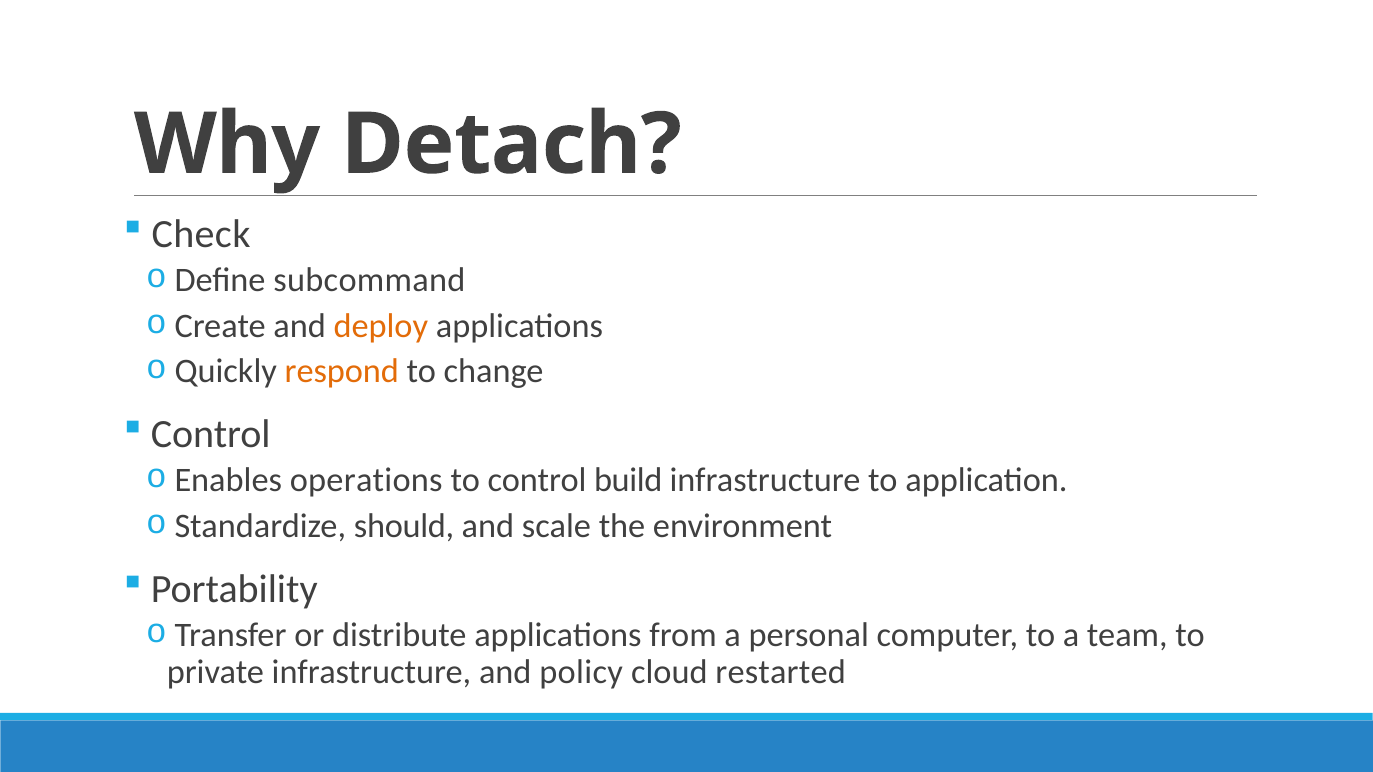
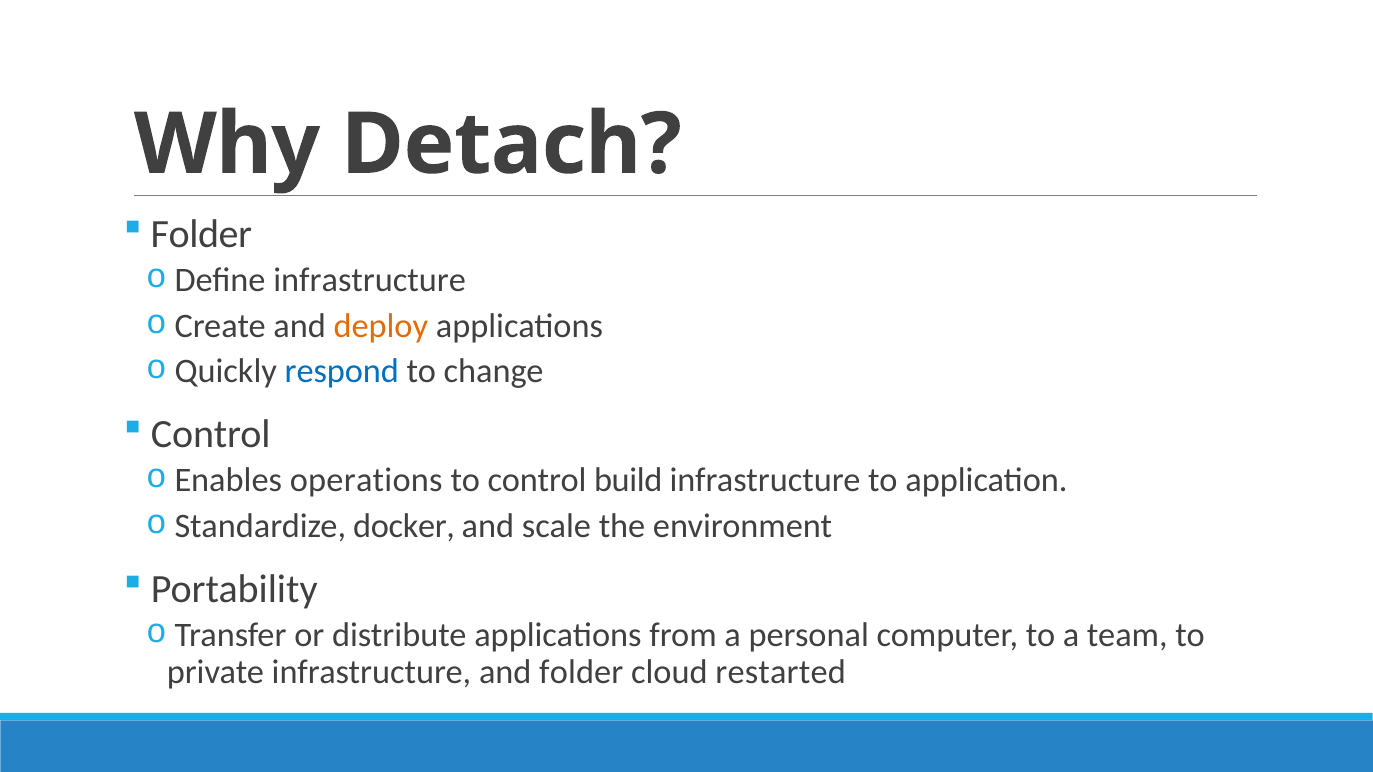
Check at (201, 234): Check -> Folder
Define subcommand: subcommand -> infrastructure
respond colour: orange -> blue
should: should -> docker
and policy: policy -> folder
